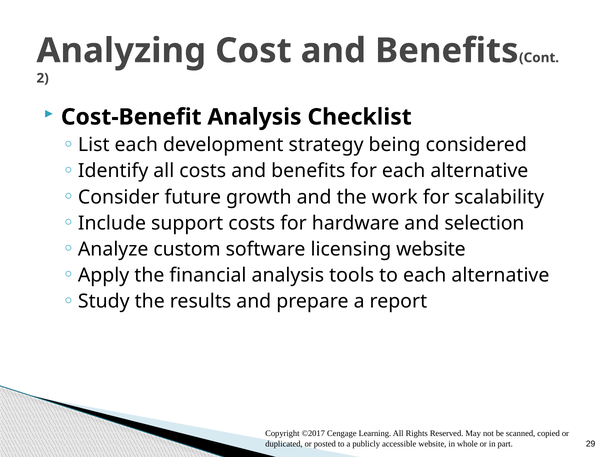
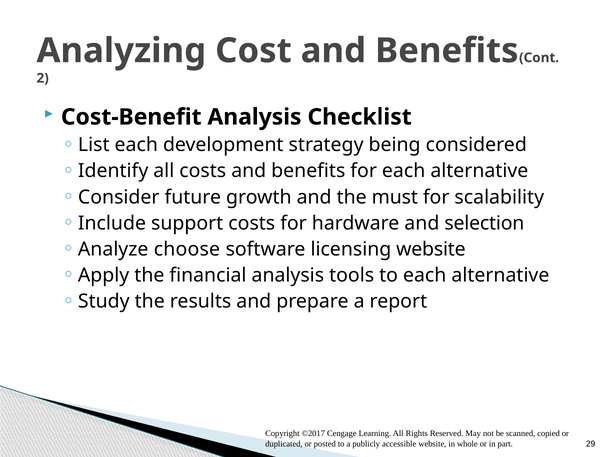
work: work -> must
custom: custom -> choose
